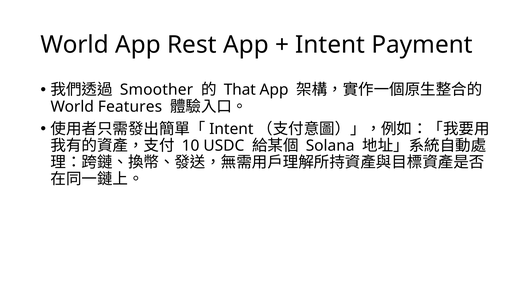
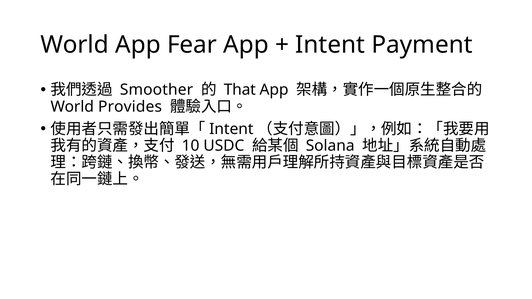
Rest: Rest -> Fear
Features: Features -> Provides
